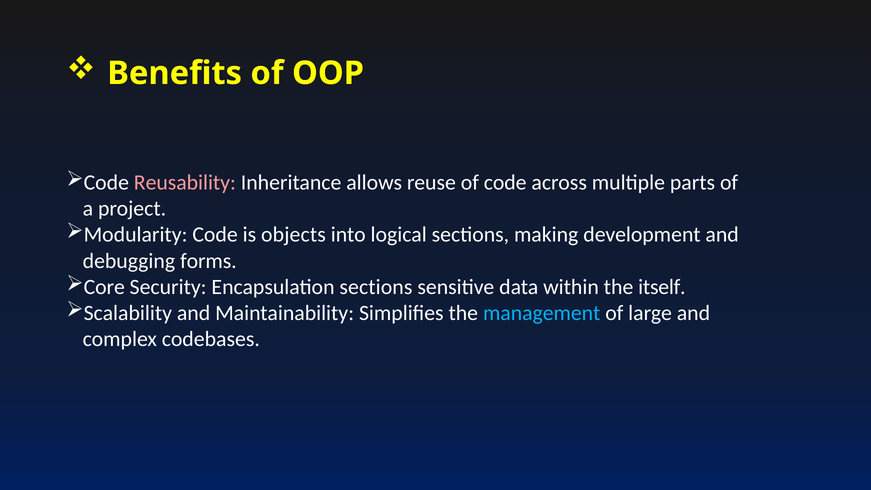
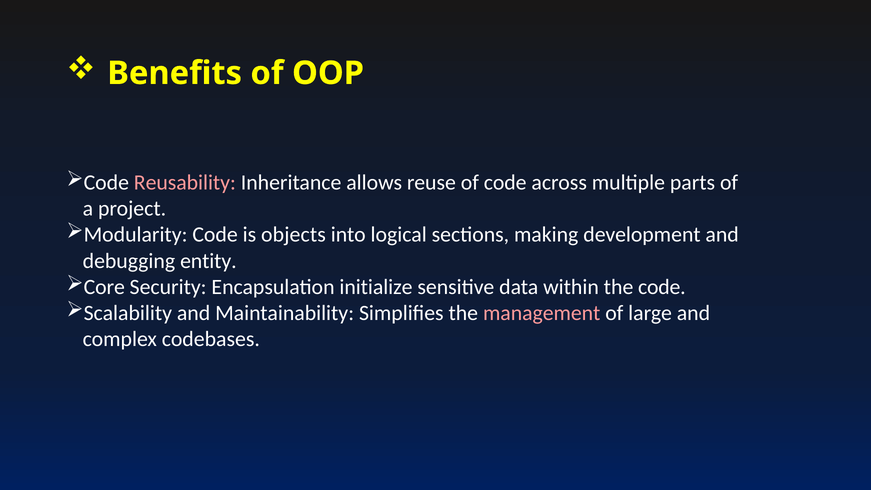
forms: forms -> entity
Encapsulation sections: sections -> initialize
the itself: itself -> code
management colour: light blue -> pink
